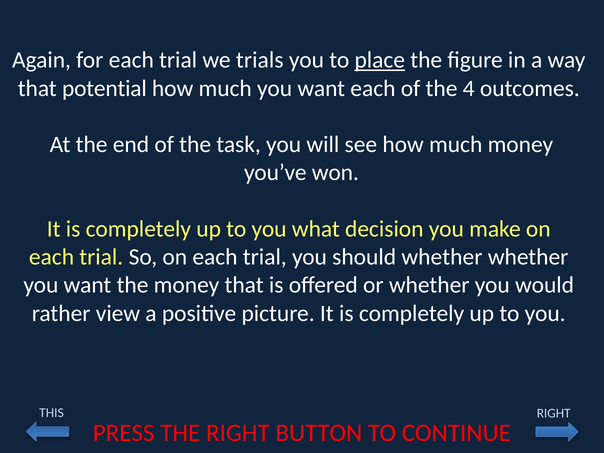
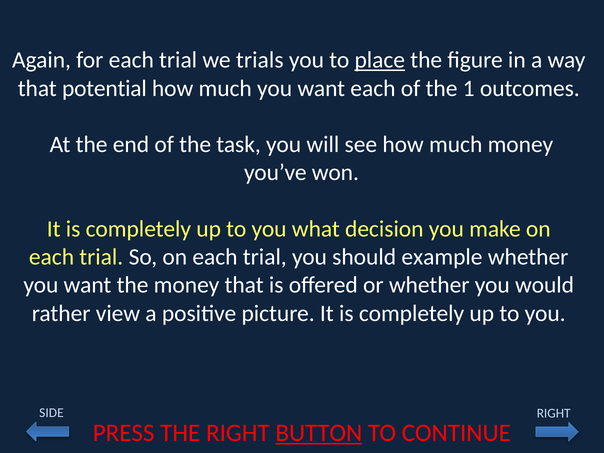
4: 4 -> 1
should whether: whether -> example
THIS: THIS -> SIDE
BUTTON underline: none -> present
